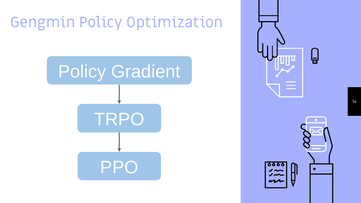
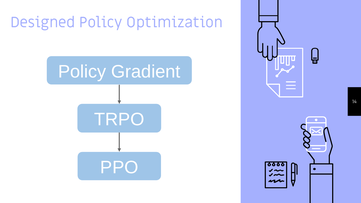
Gengmin: Gengmin -> Designed
